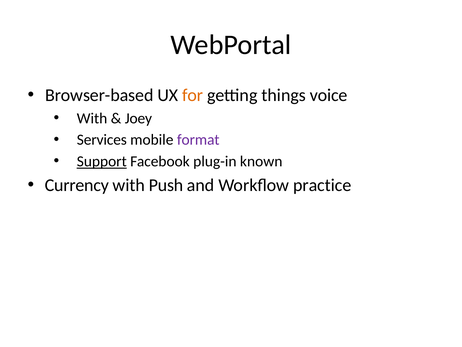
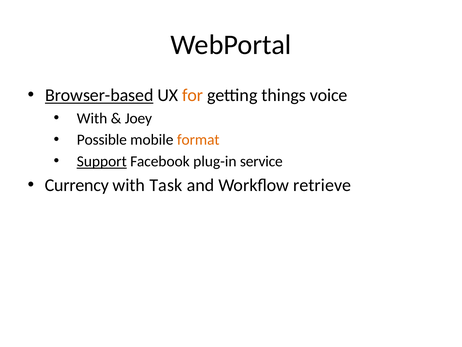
Browser-based underline: none -> present
Services: Services -> Possible
format colour: purple -> orange
known: known -> service
Push: Push -> Task
practice: practice -> retrieve
